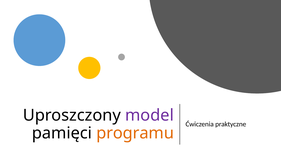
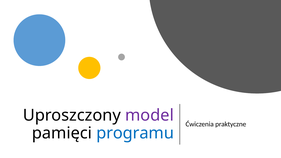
programu colour: orange -> blue
